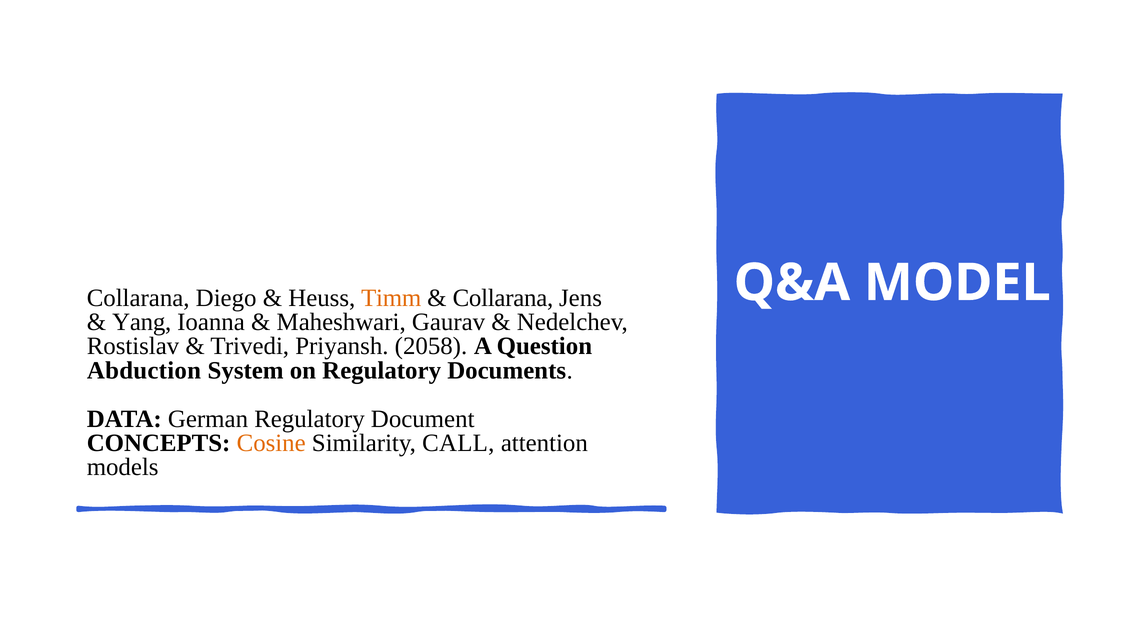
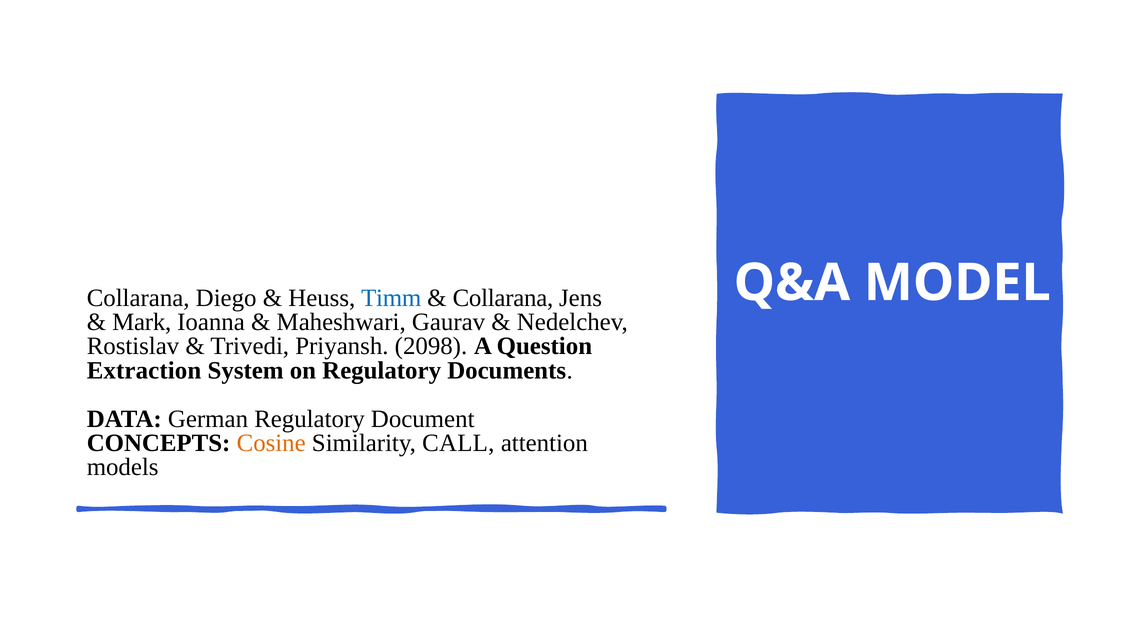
Timm colour: orange -> blue
Yang: Yang -> Mark
2058: 2058 -> 2098
Abduction: Abduction -> Extraction
